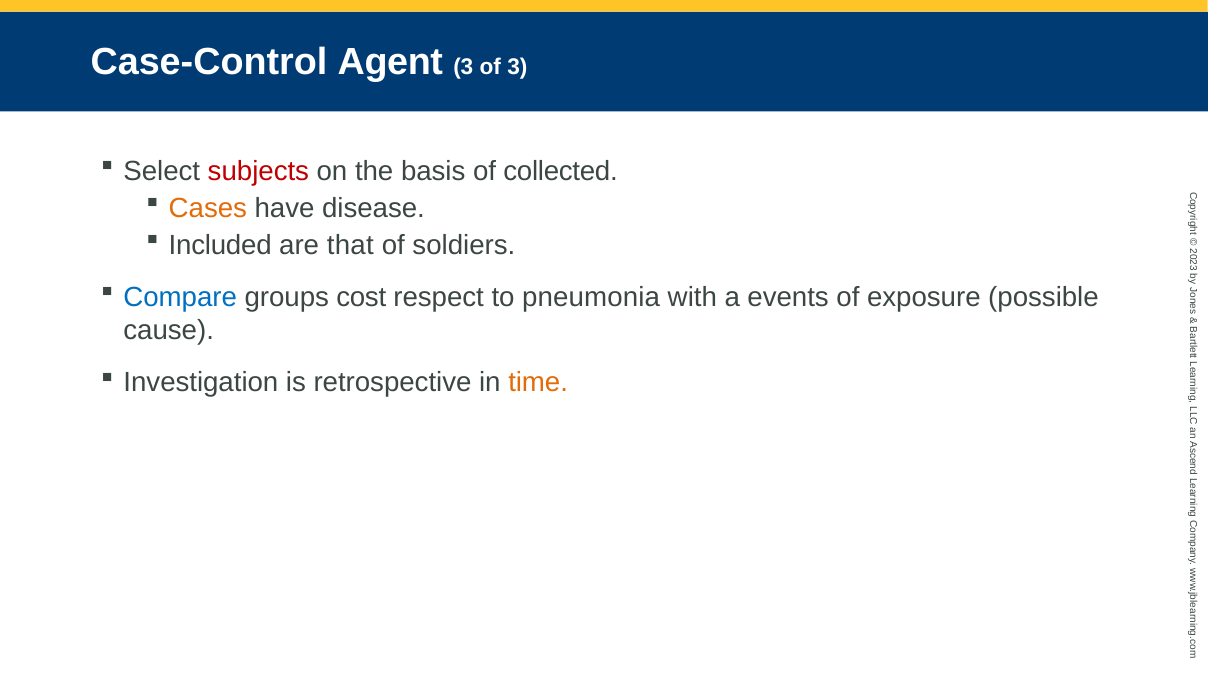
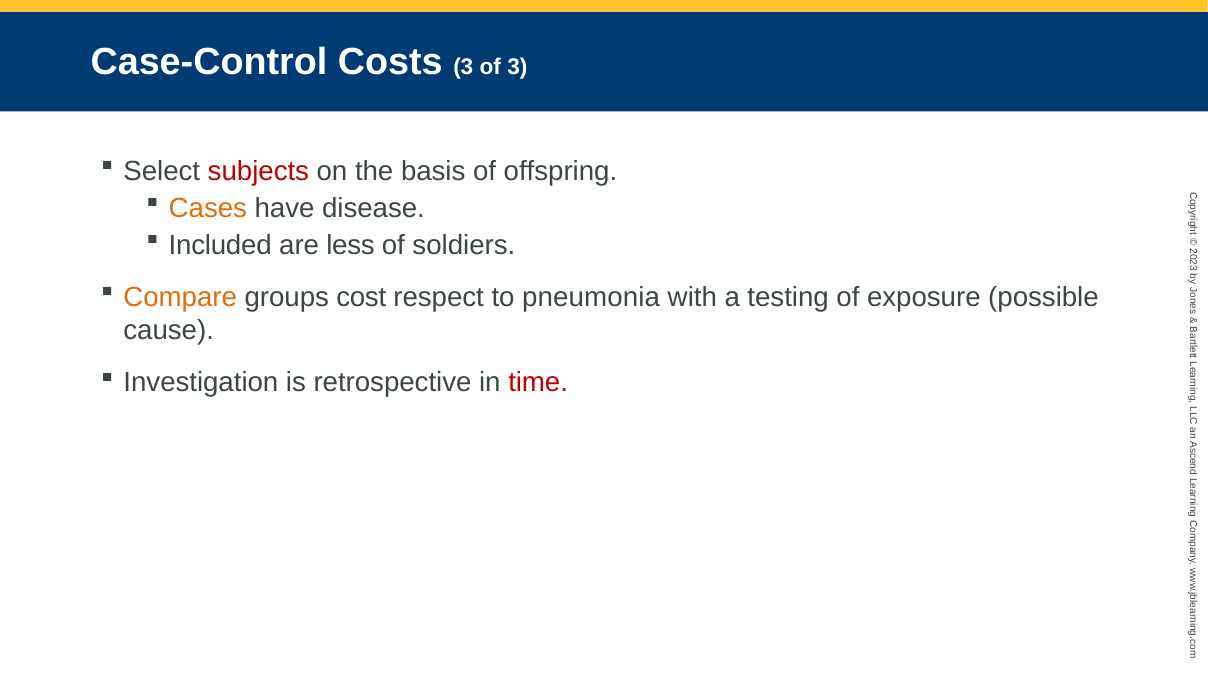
Agent: Agent -> Costs
collected: collected -> offspring
that: that -> less
Compare colour: blue -> orange
events: events -> testing
time colour: orange -> red
